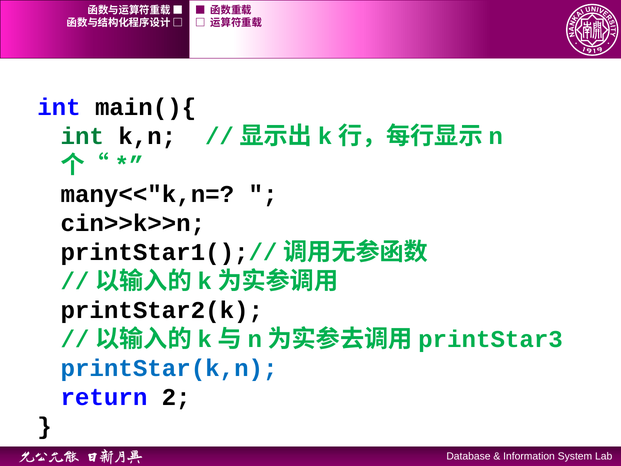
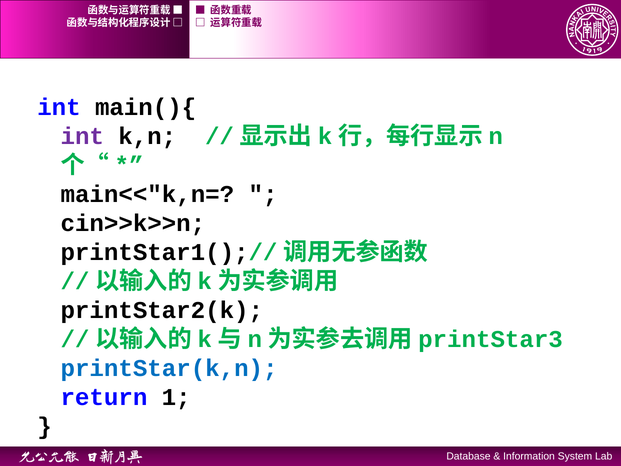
int at (82, 136) colour: green -> purple
many<<"k,n=: many<<"k,n= -> main<<"k,n=
2: 2 -> 1
